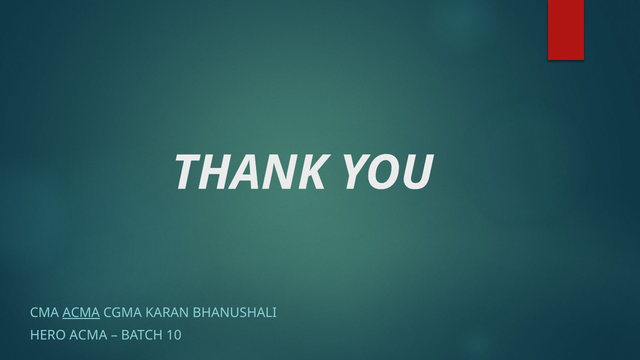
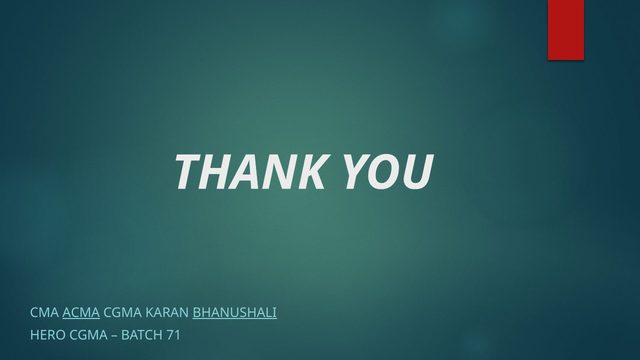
BHANUSHALI underline: none -> present
HERO ACMA: ACMA -> CGMA
10: 10 -> 71
